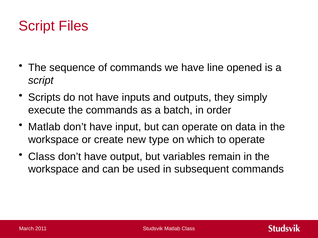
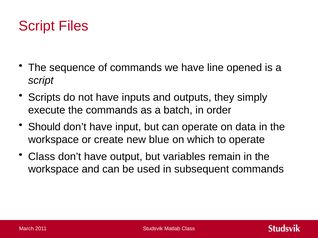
Matlab at (44, 127): Matlab -> Should
type: type -> blue
